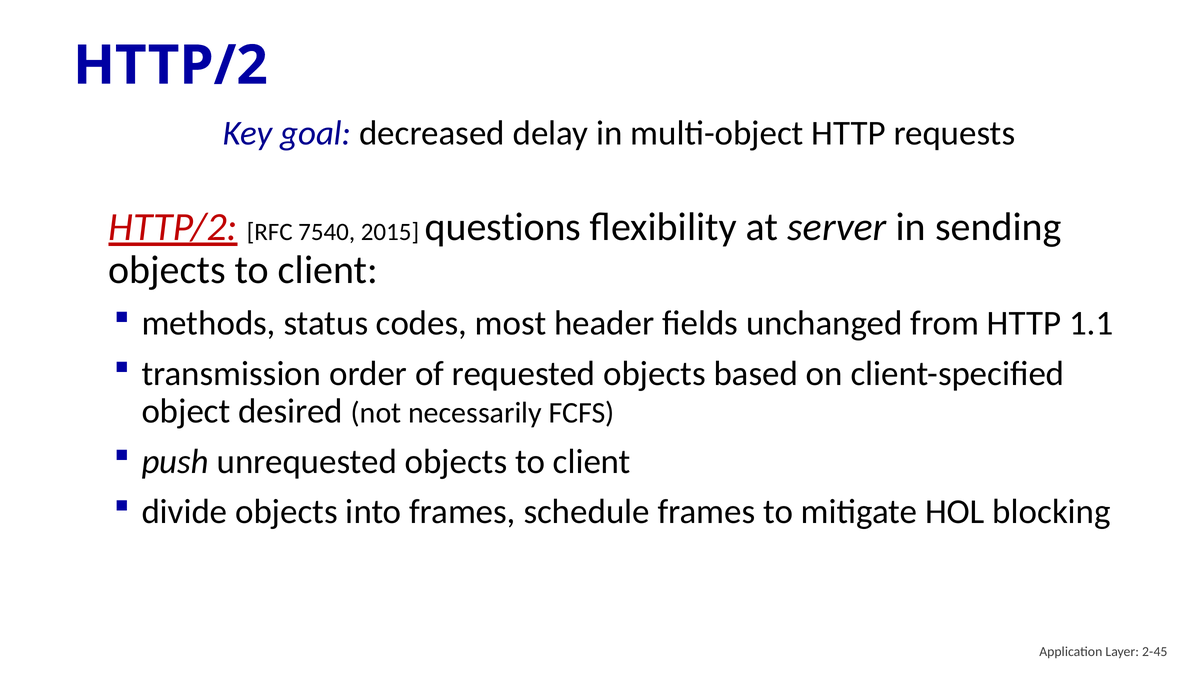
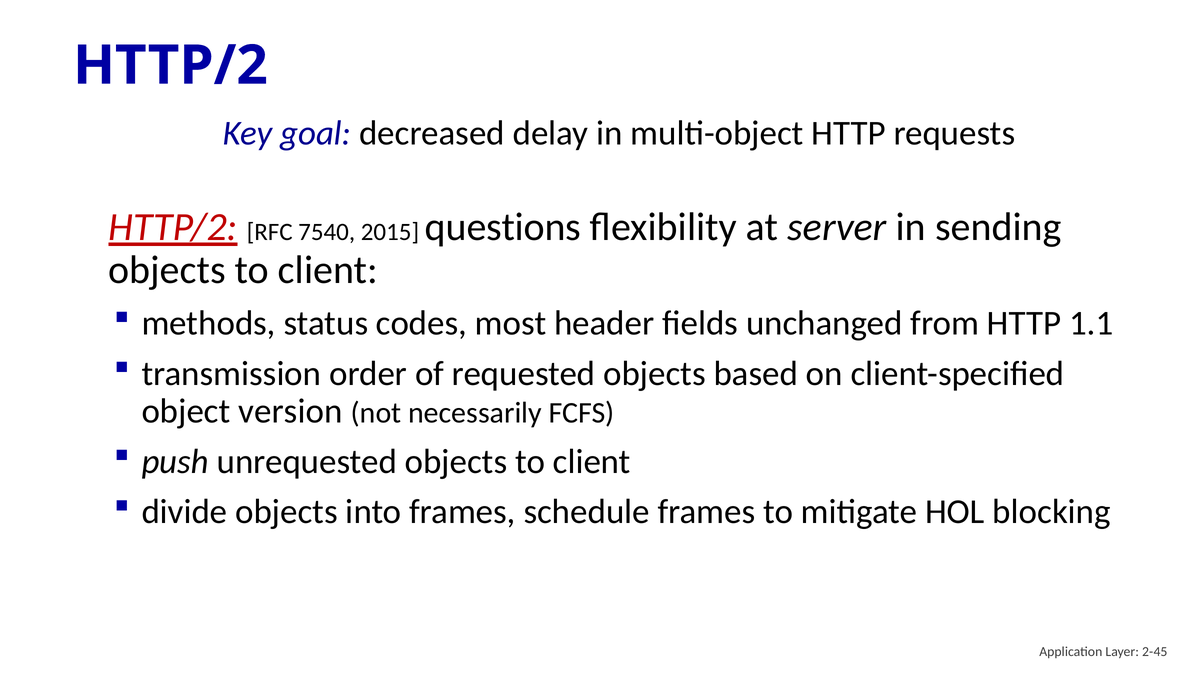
desired: desired -> version
